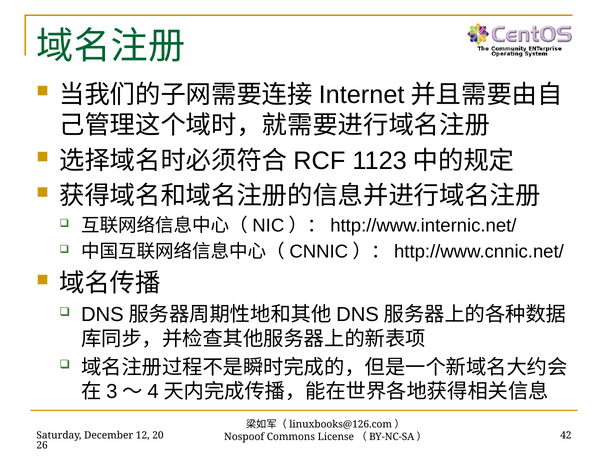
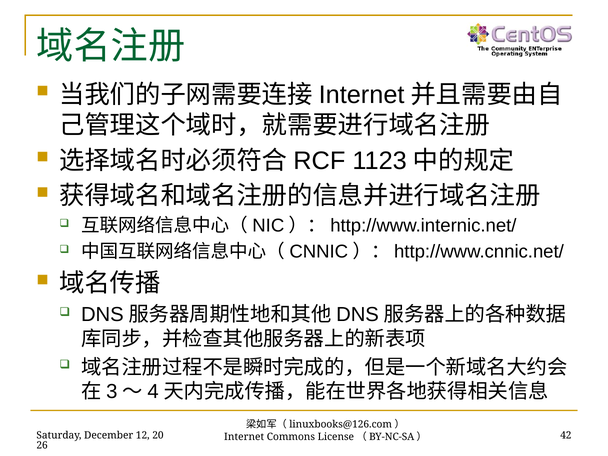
Nospoof at (244, 437): Nospoof -> Internet
